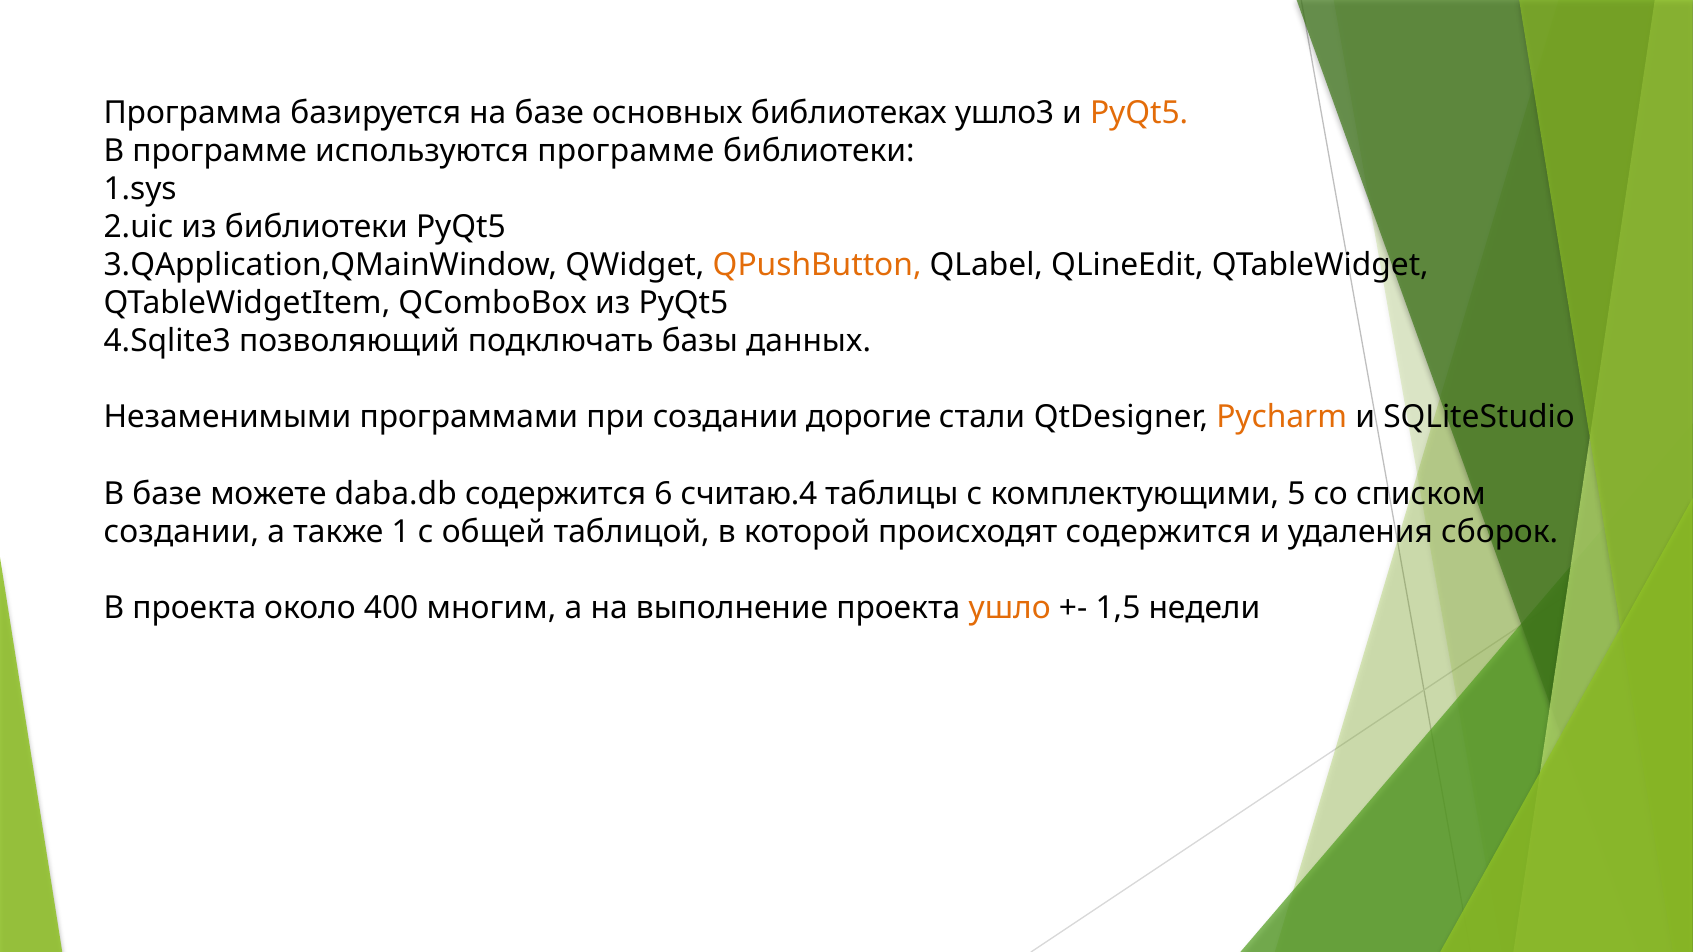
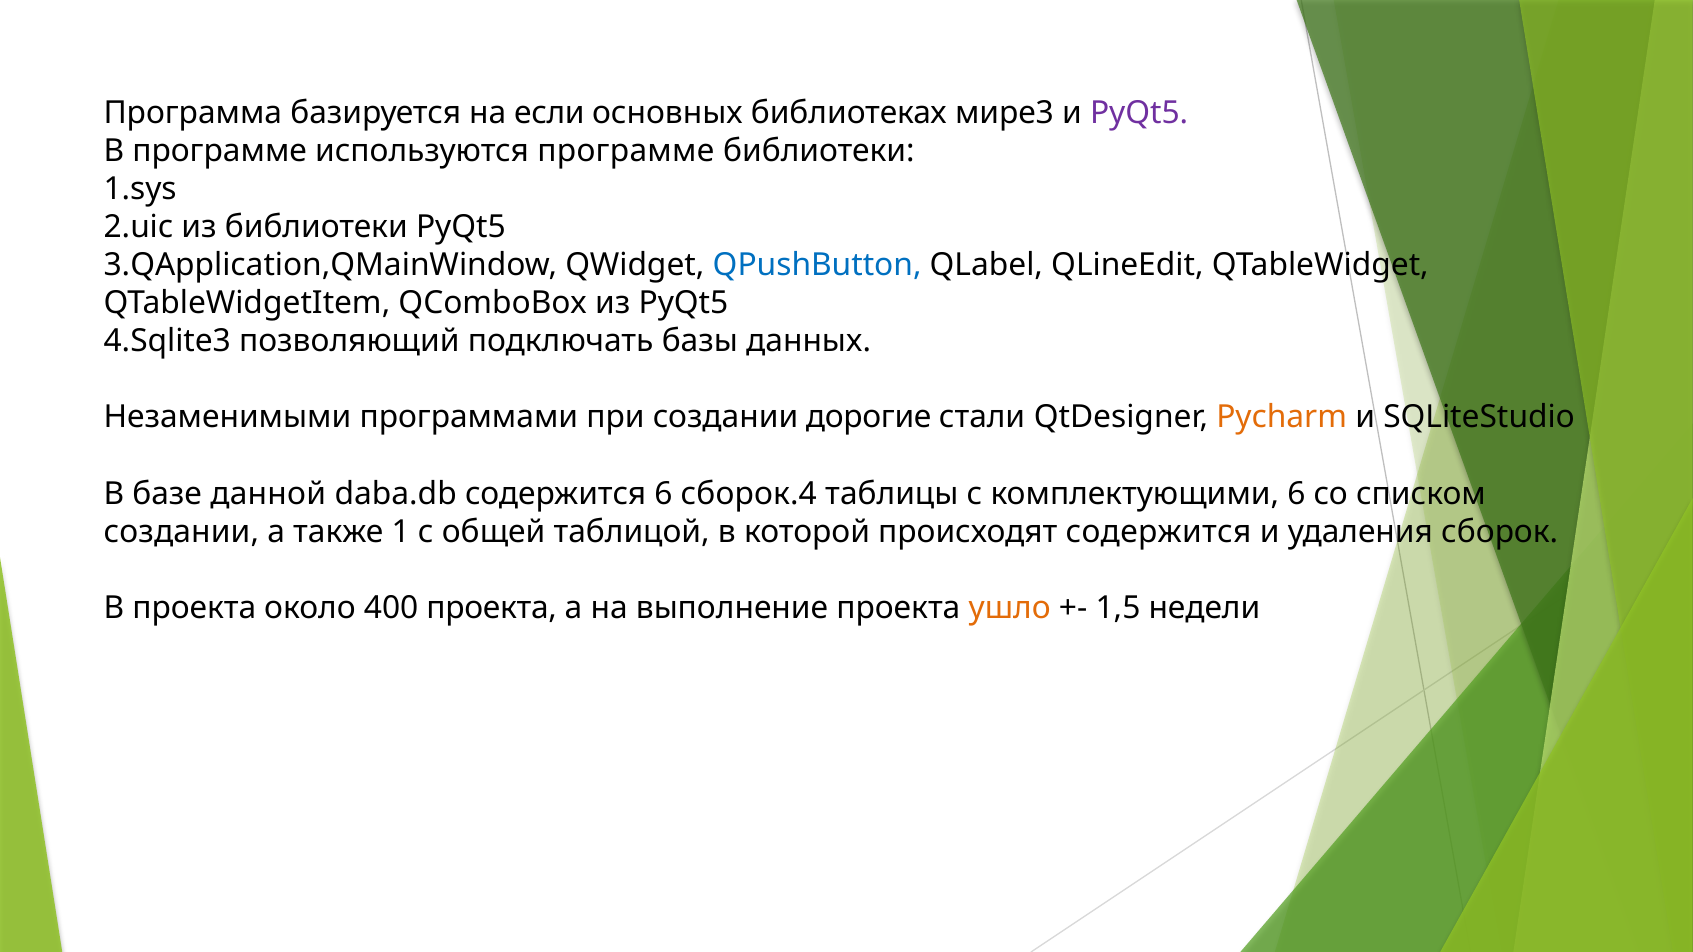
на базе: базе -> если
ушло3: ушло3 -> мире3
PyQt5 at (1139, 113) colour: orange -> purple
QPushButton colour: orange -> blue
можете: можете -> данной
считаю.4: считаю.4 -> сборок.4
комплектующими 5: 5 -> 6
400 многим: многим -> проекта
